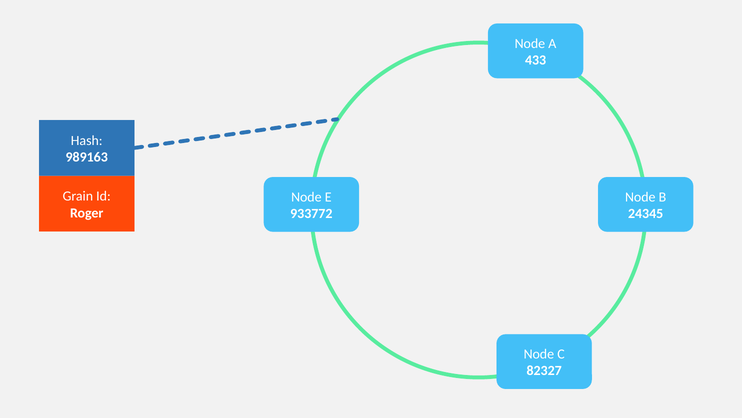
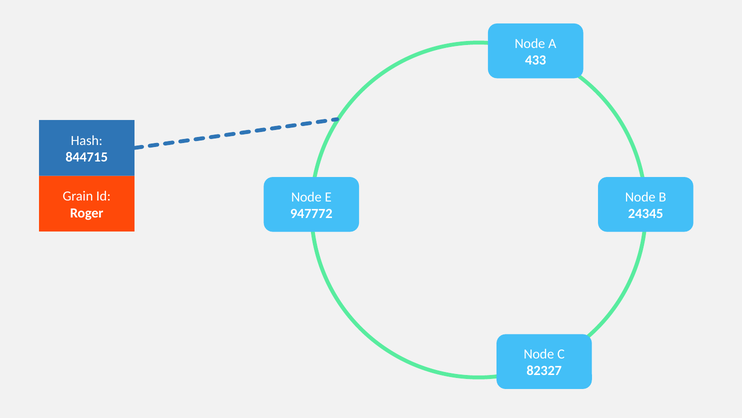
989163: 989163 -> 844715
933772: 933772 -> 947772
